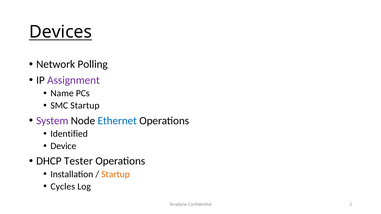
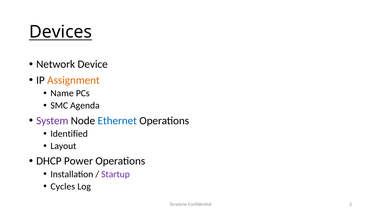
Polling: Polling -> Device
Assignment colour: purple -> orange
SMC Startup: Startup -> Agenda
Device: Device -> Layout
Tester: Tester -> Power
Startup at (115, 174) colour: orange -> purple
